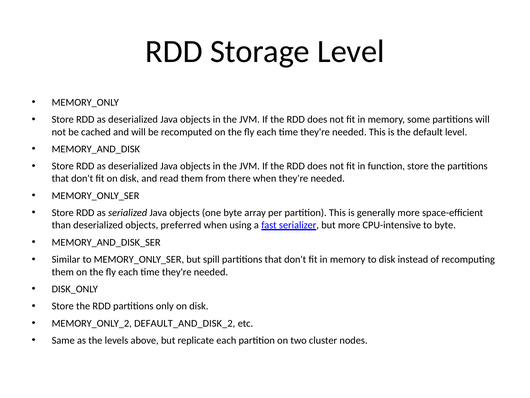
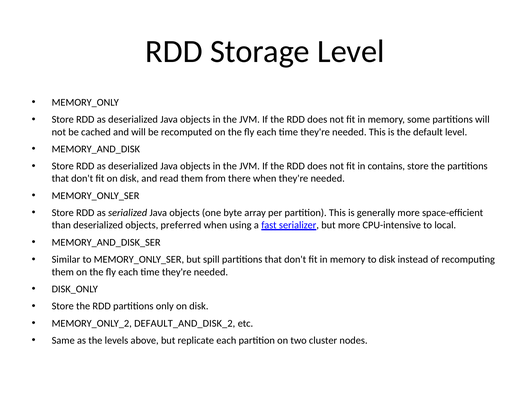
function: function -> contains
to byte: byte -> local
